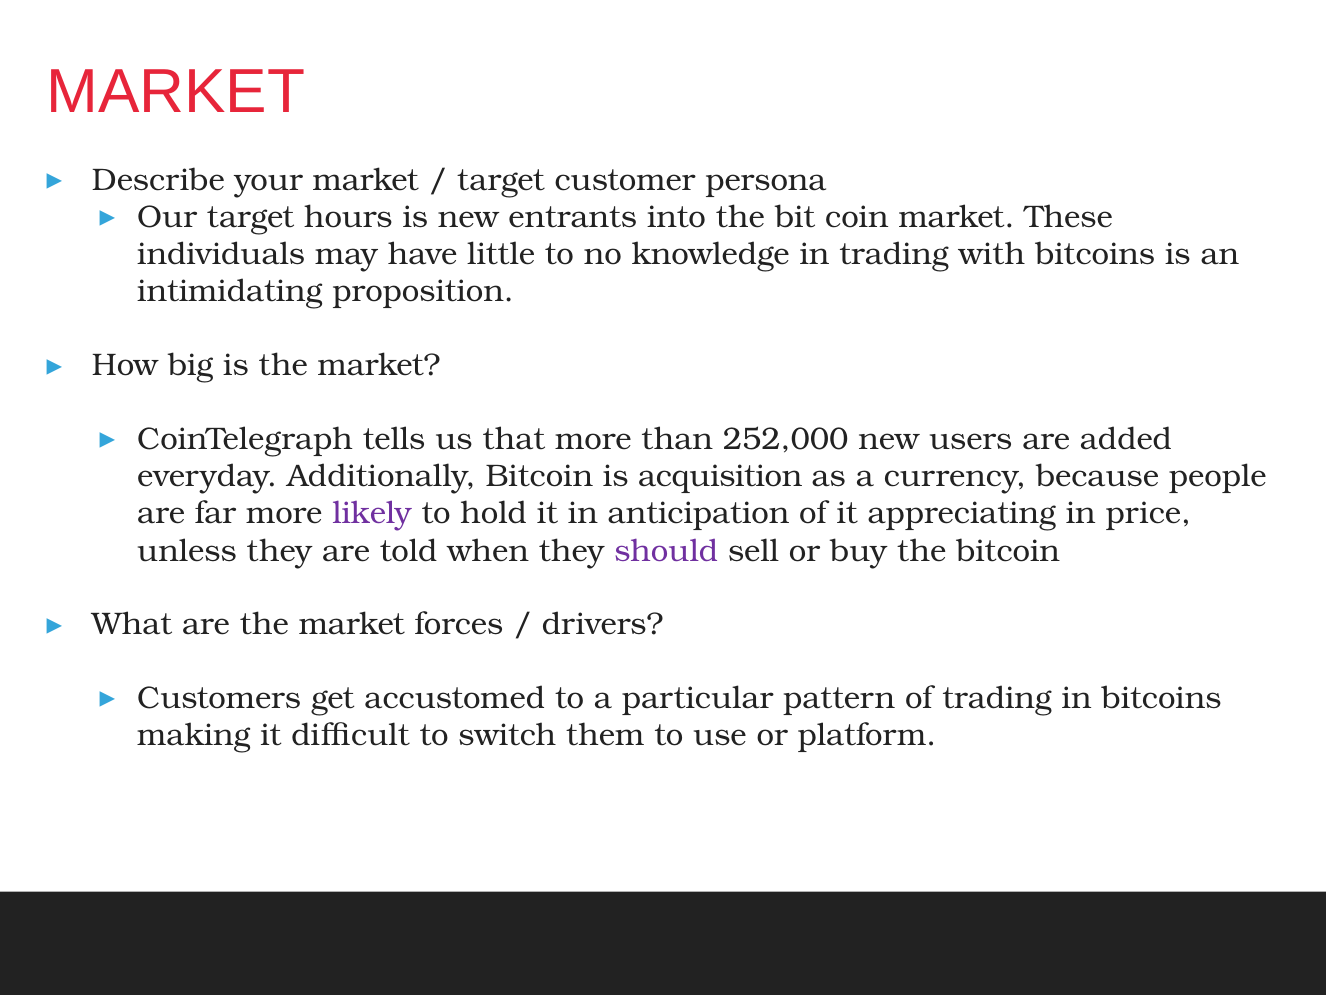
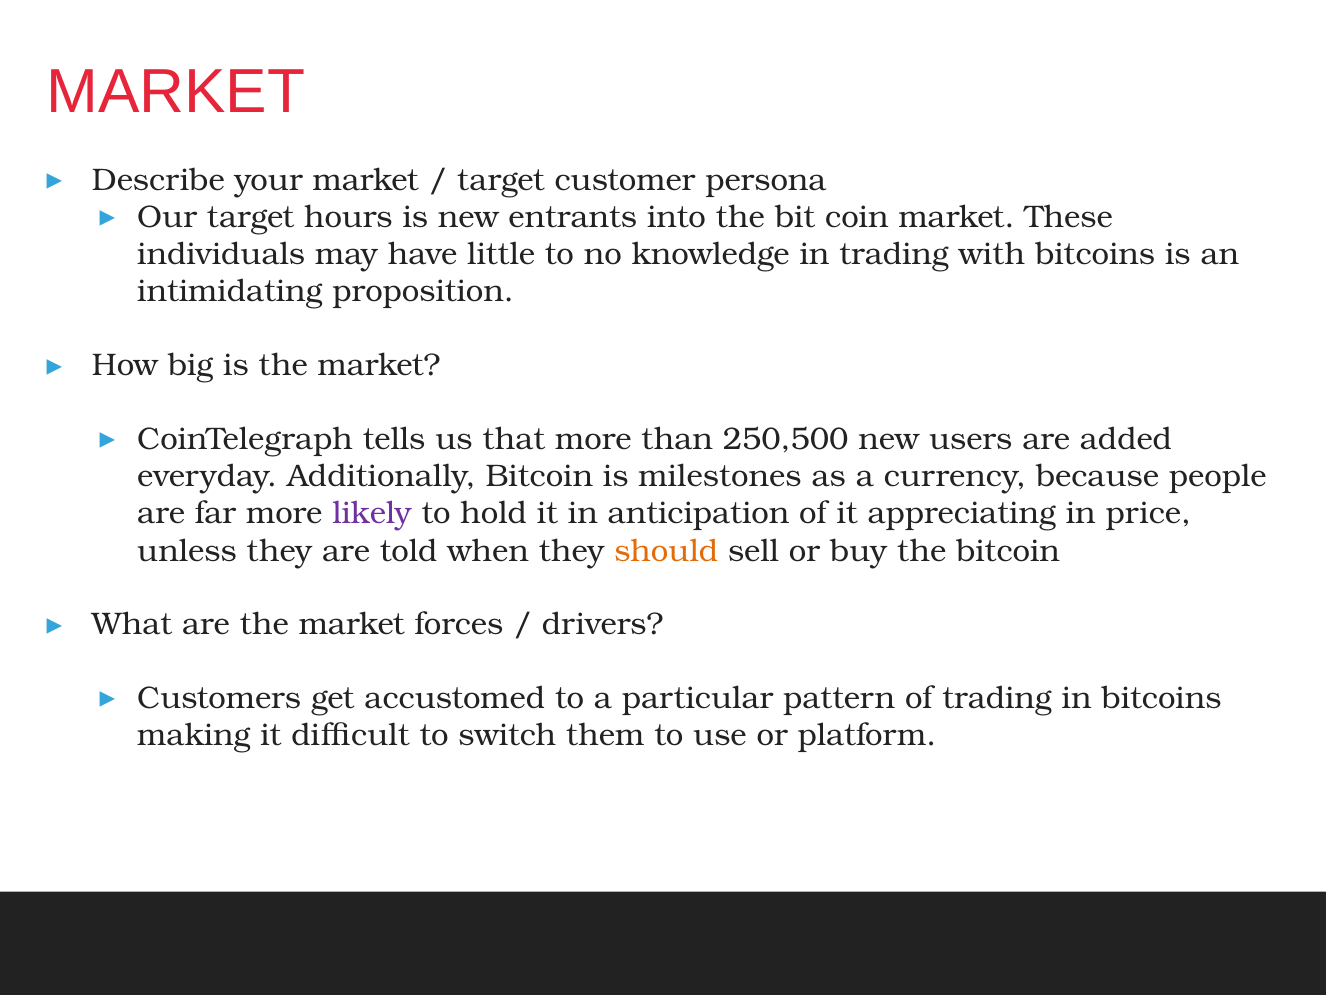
252,000: 252,000 -> 250,500
acquisition: acquisition -> milestones
should colour: purple -> orange
